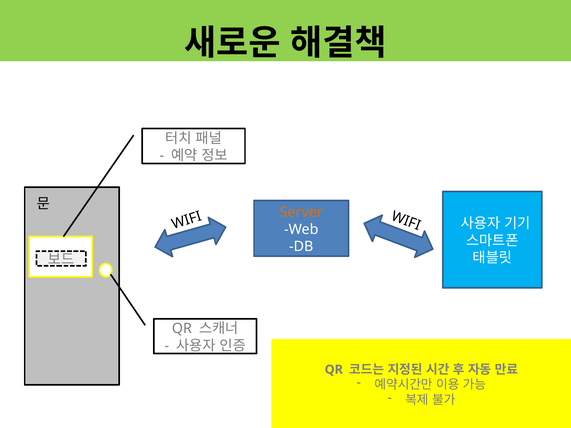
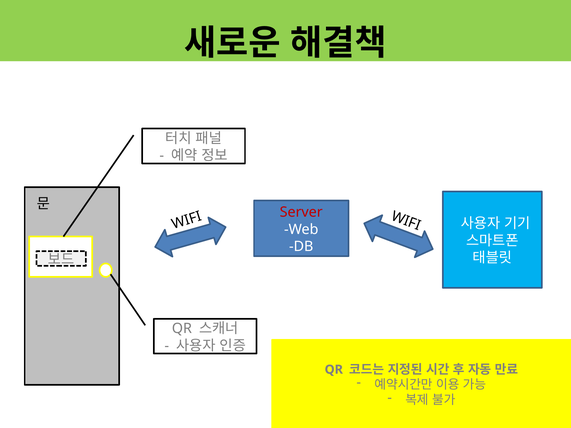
Server colour: orange -> red
